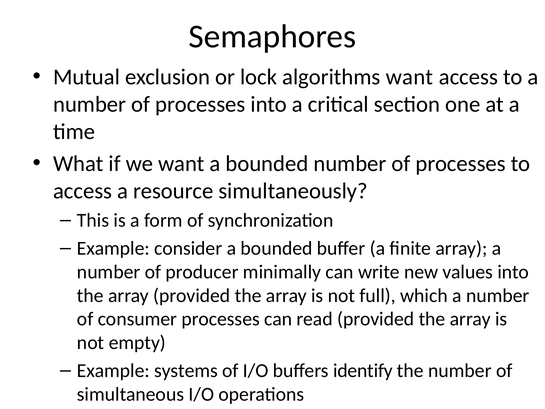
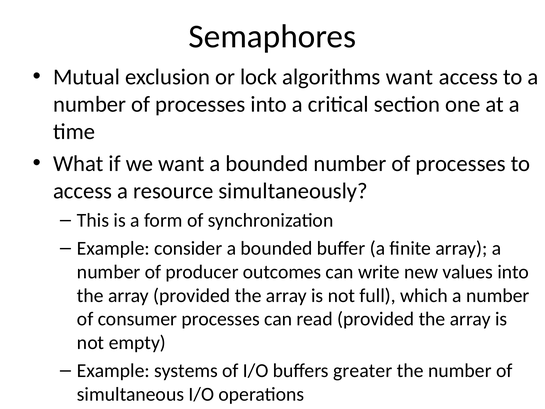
minimally: minimally -> outcomes
identify: identify -> greater
